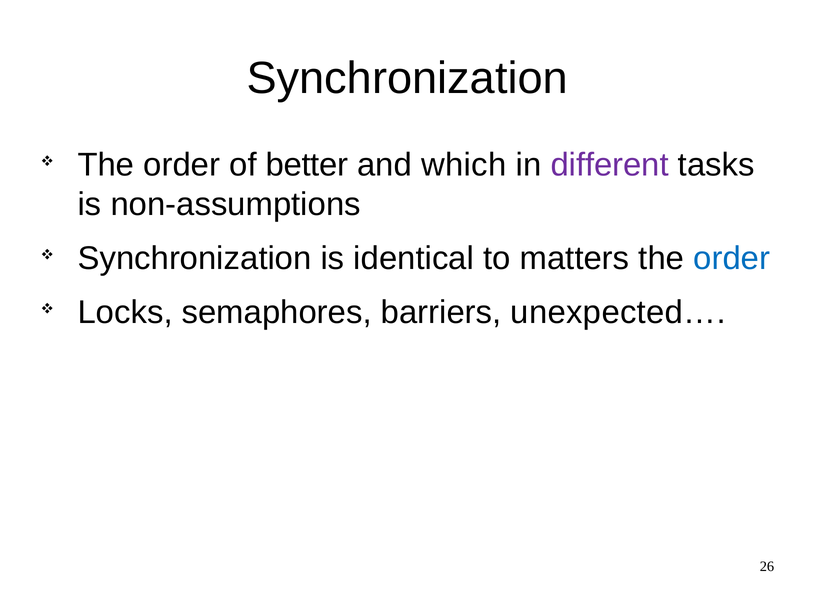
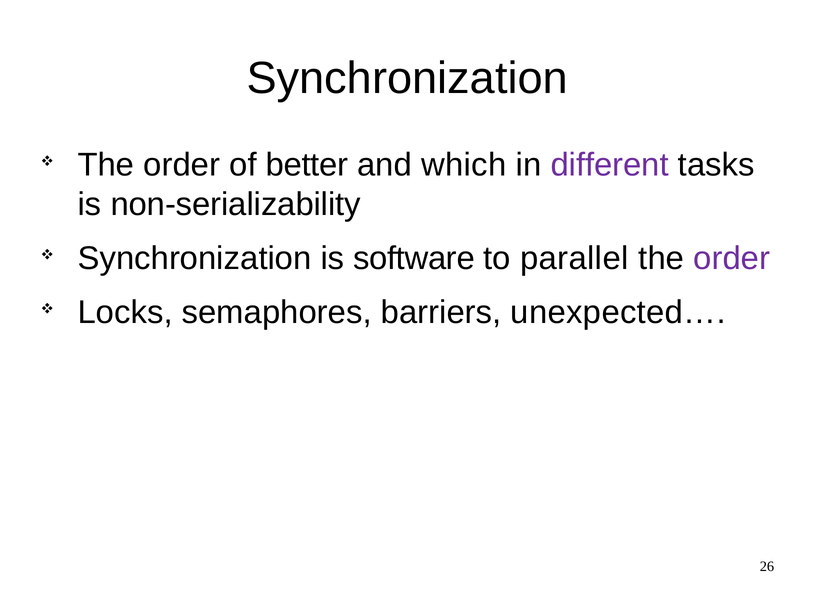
non-assumptions: non-assumptions -> non-serializability
identical: identical -> software
matters: matters -> parallel
order at (732, 258) colour: blue -> purple
